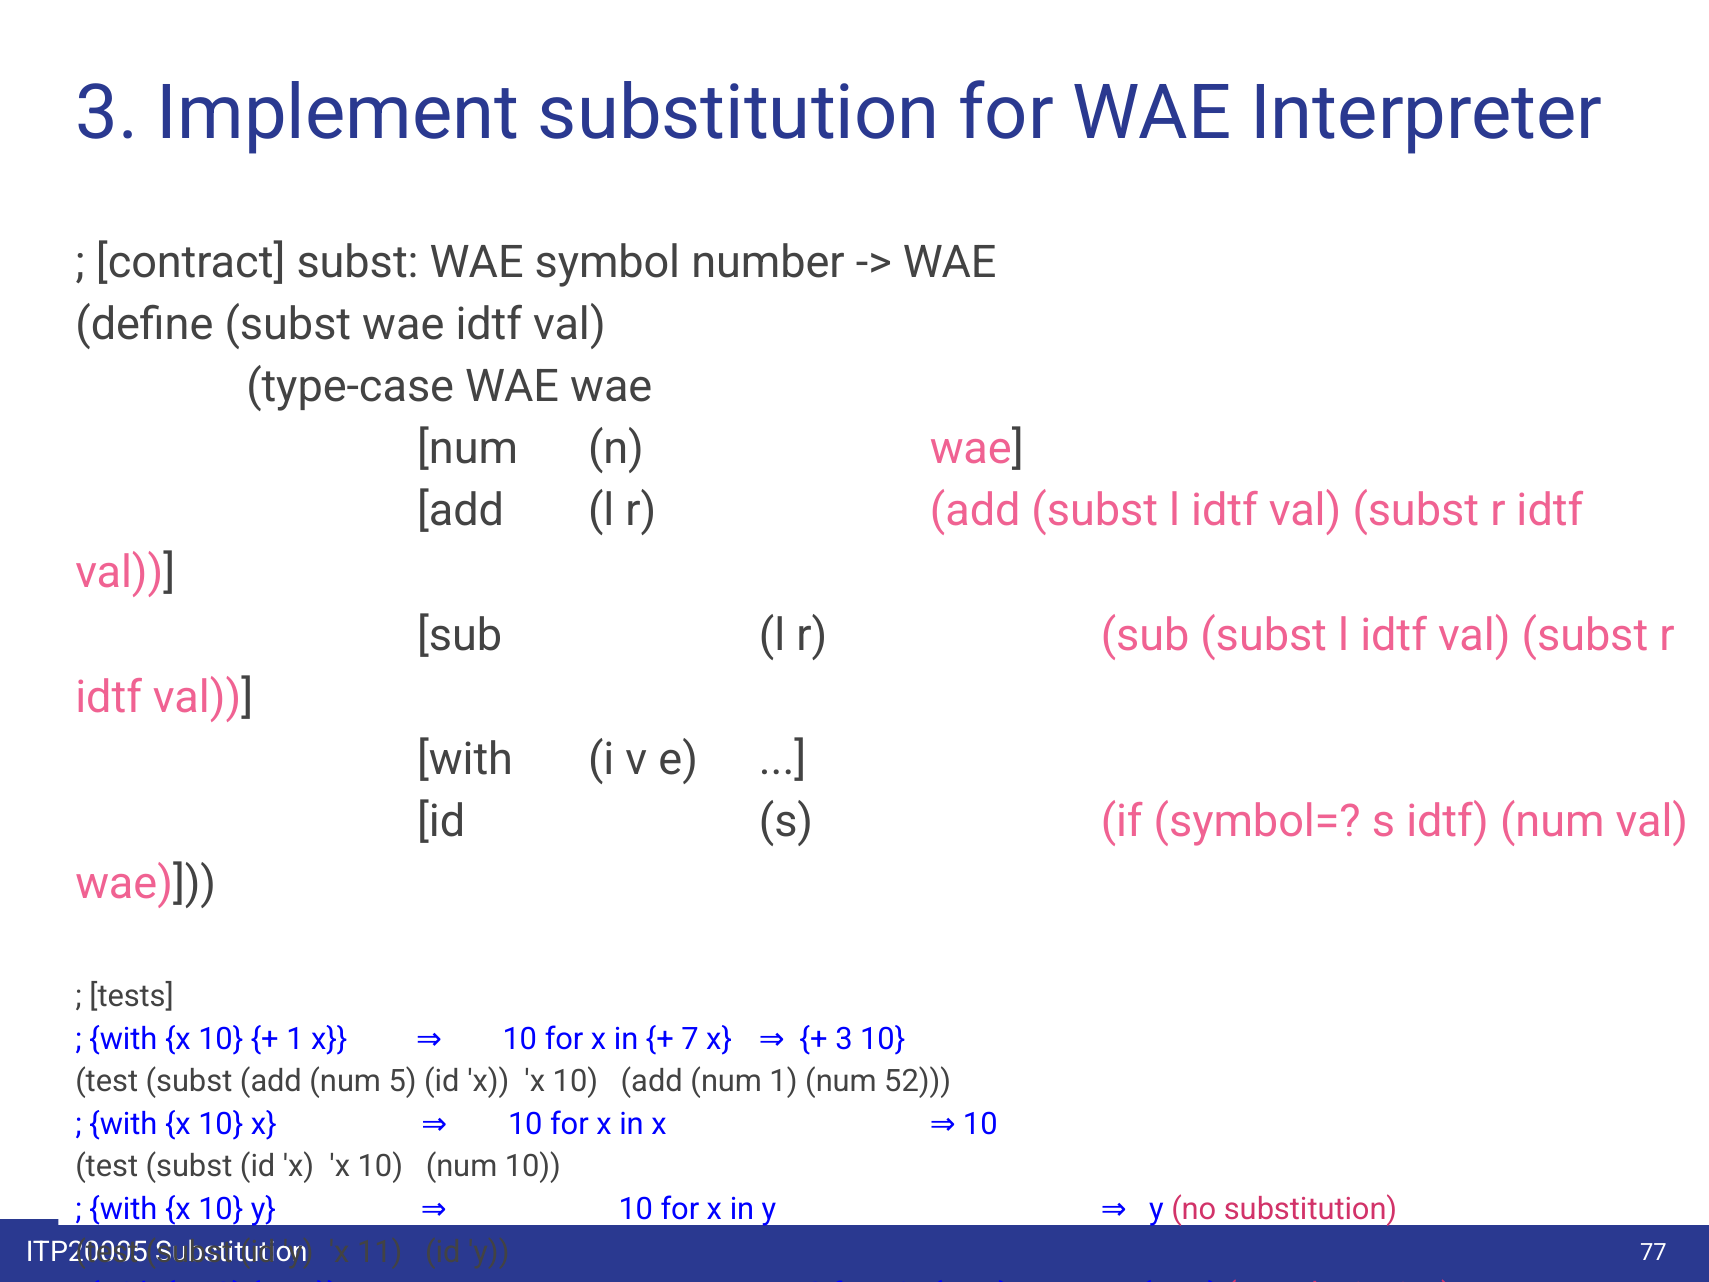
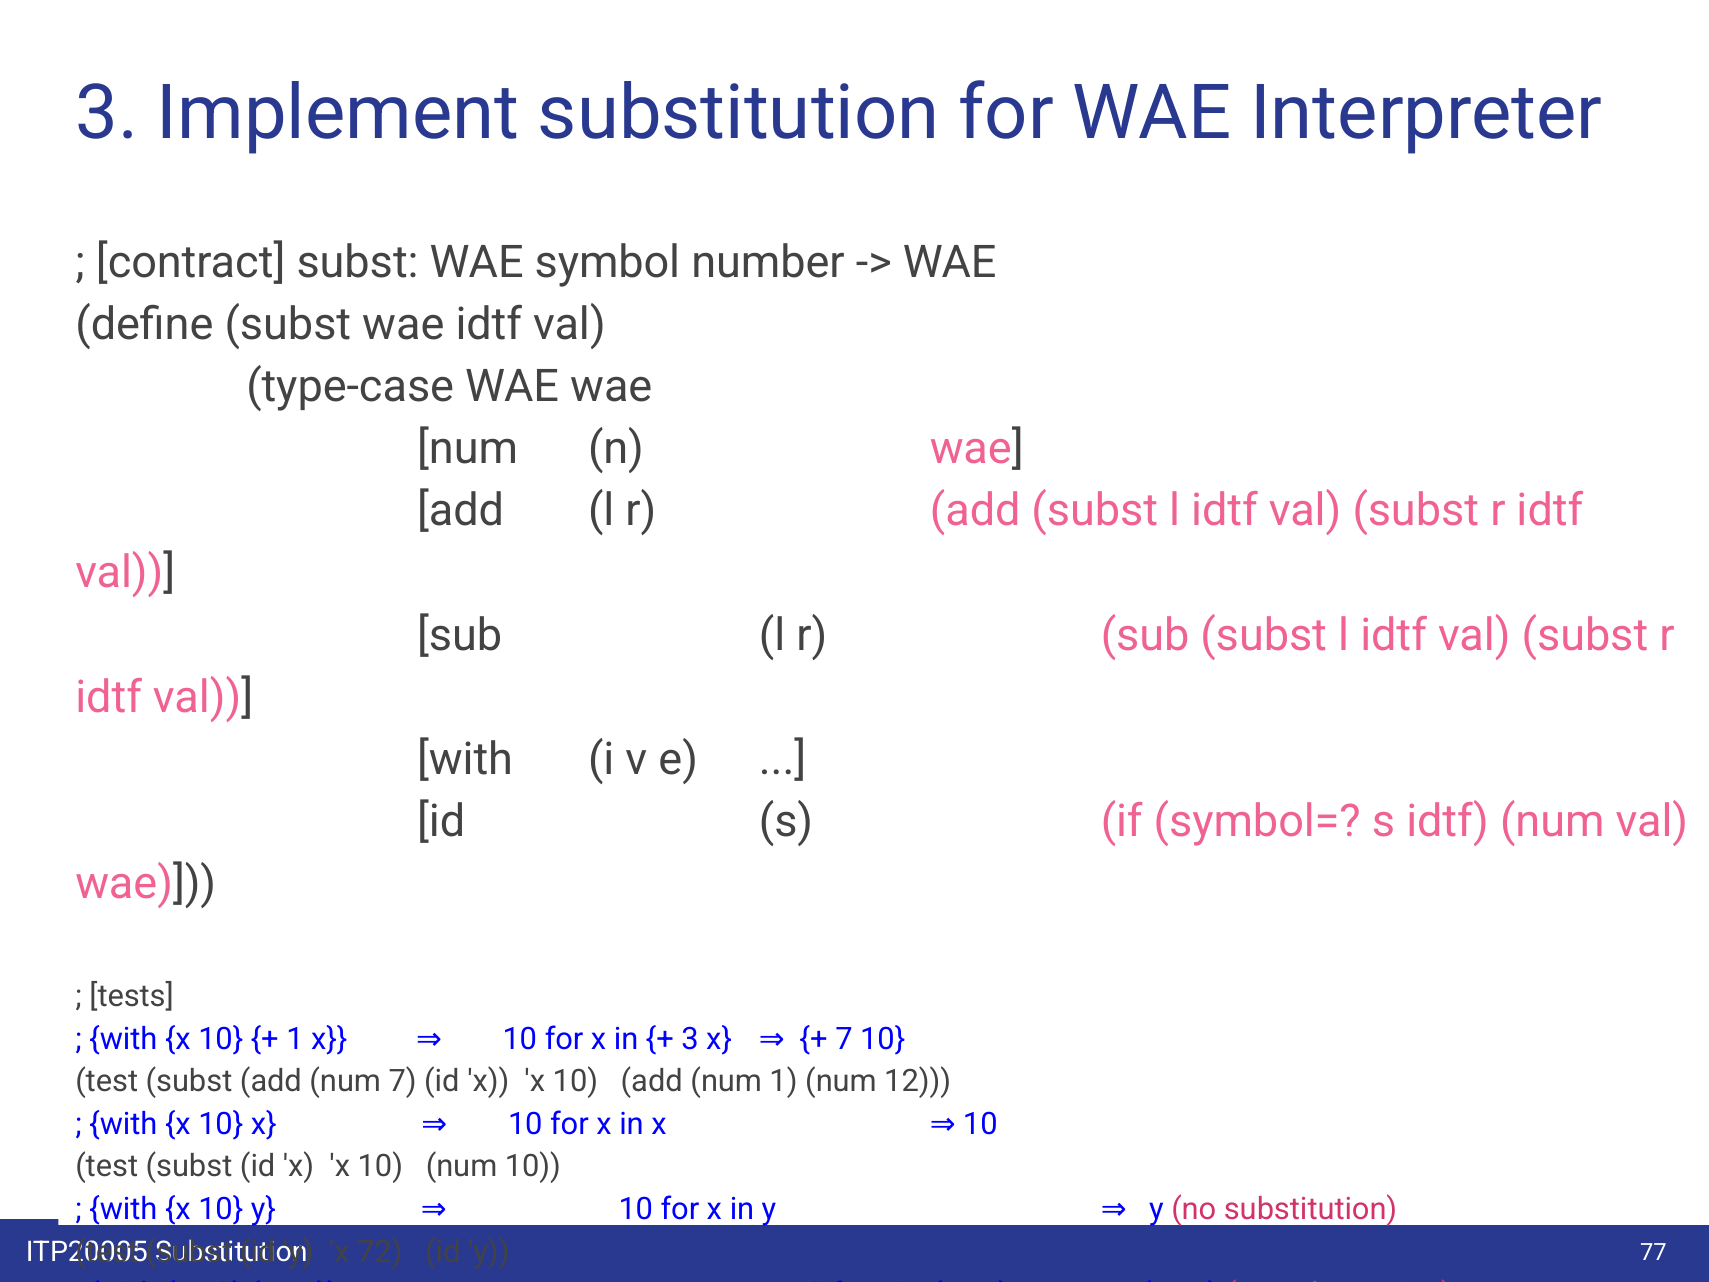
3 at (844, 1039): 3 -> 7
7 at (690, 1039): 7 -> 3
num 5: 5 -> 7
52: 52 -> 12
11: 11 -> 72
